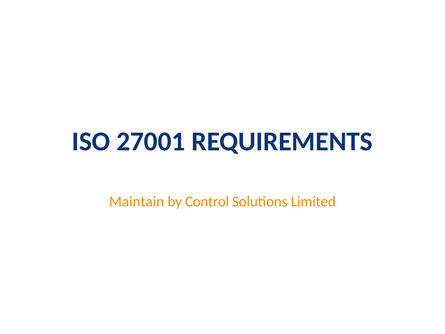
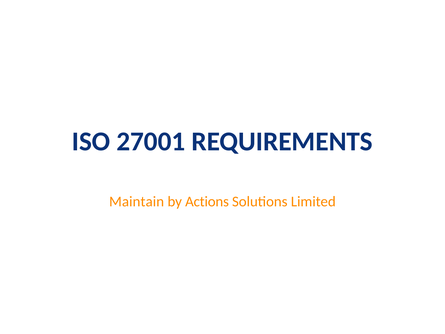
Control: Control -> Actions
